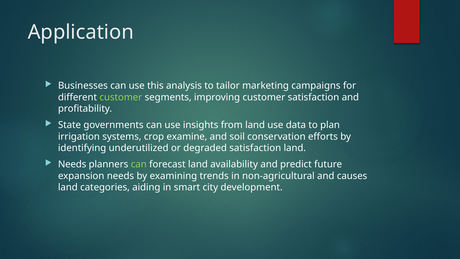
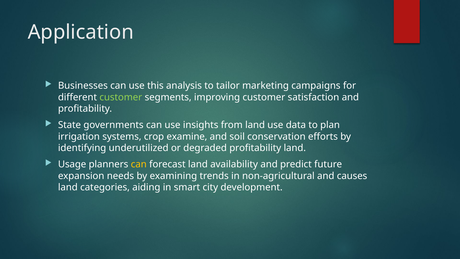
degraded satisfaction: satisfaction -> profitability
Needs at (72, 164): Needs -> Usage
can at (139, 164) colour: light green -> yellow
